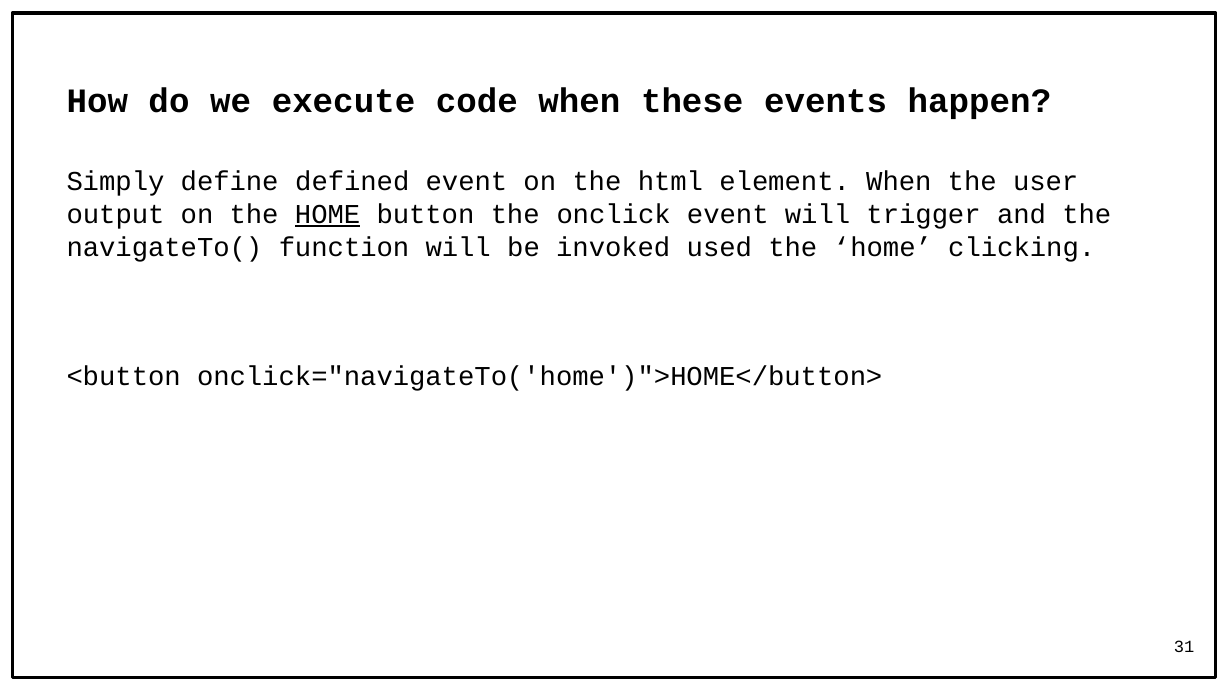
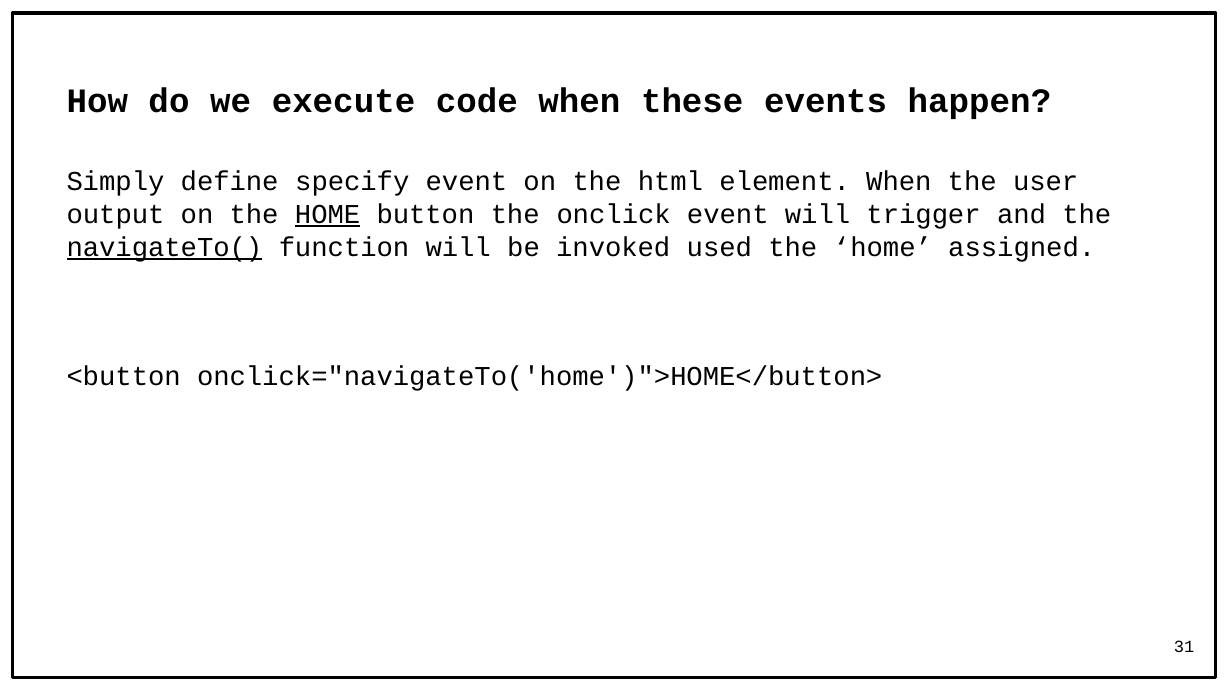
defined: defined -> specify
navigateTo( underline: none -> present
clicking: clicking -> assigned
